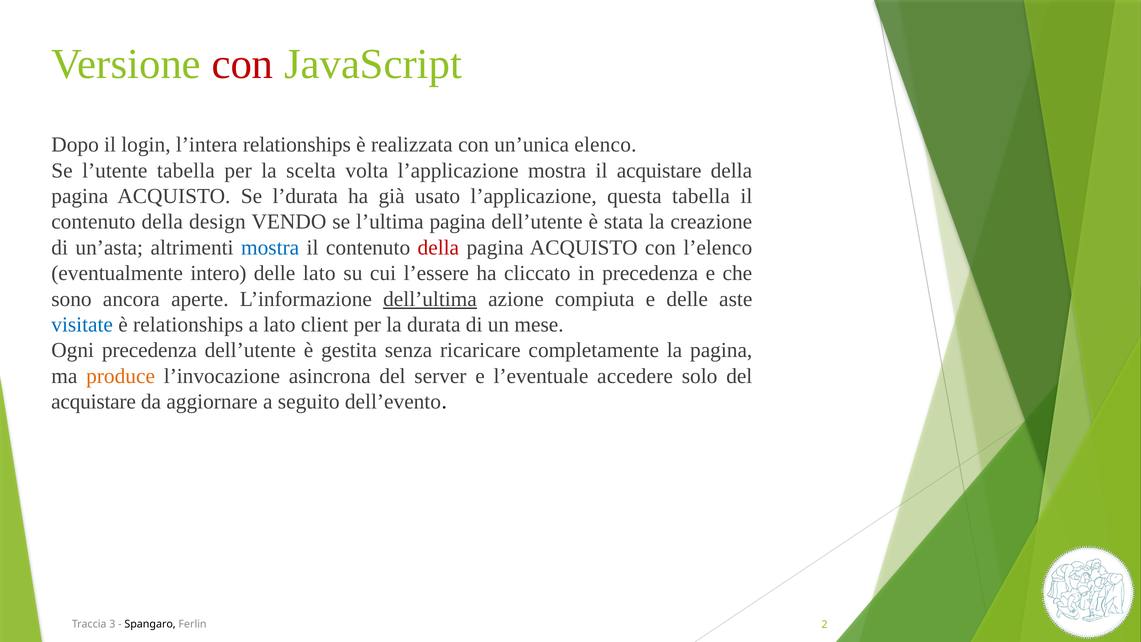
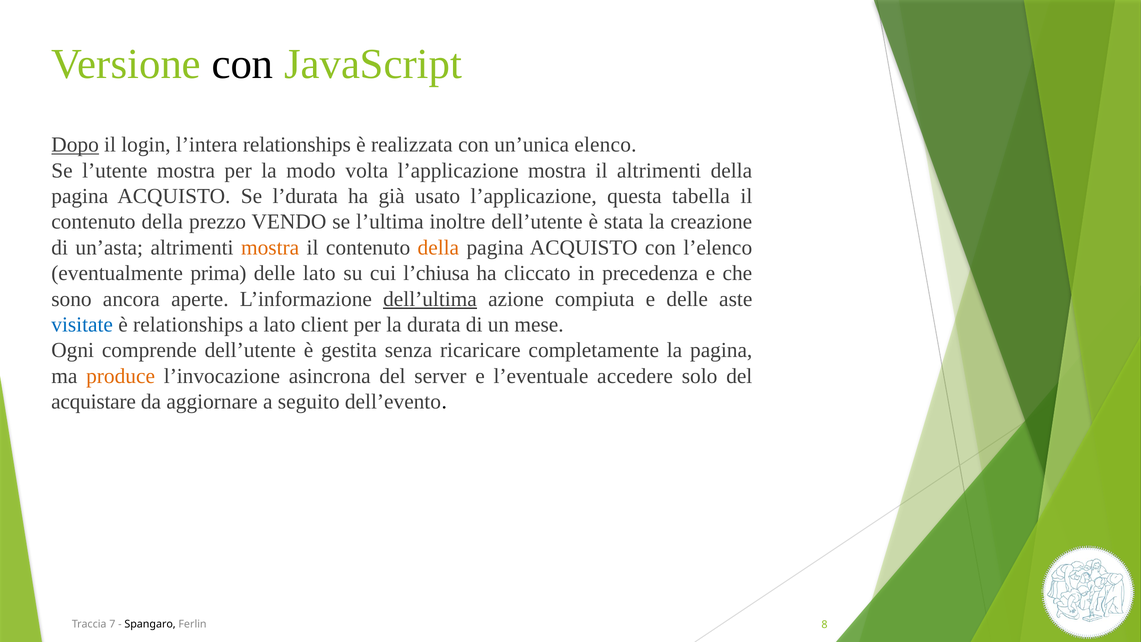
con at (242, 64) colour: red -> black
Dopo underline: none -> present
l’utente tabella: tabella -> mostra
scelta: scelta -> modo
il acquistare: acquistare -> altrimenti
design: design -> prezzo
l’ultima pagina: pagina -> inoltre
mostra at (270, 248) colour: blue -> orange
della at (438, 248) colour: red -> orange
intero: intero -> prima
l’essere: l’essere -> l’chiusa
Ogni precedenza: precedenza -> comprende
3: 3 -> 7
2: 2 -> 8
